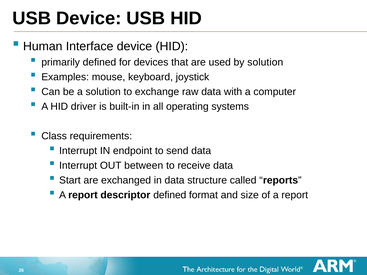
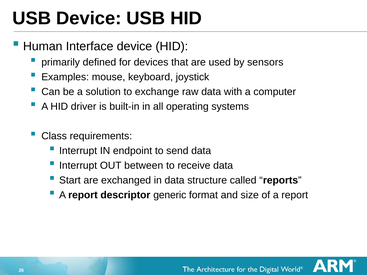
by solution: solution -> sensors
descriptor defined: defined -> generic
